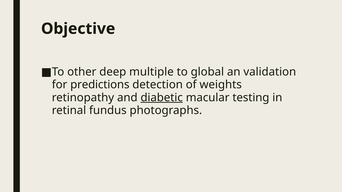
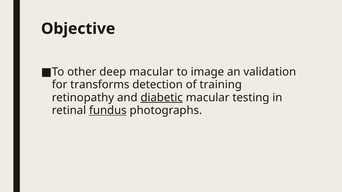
deep multiple: multiple -> macular
global: global -> image
predictions: predictions -> transforms
weights: weights -> training
fundus underline: none -> present
